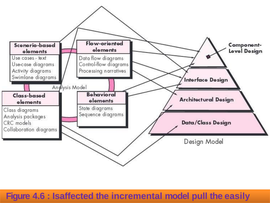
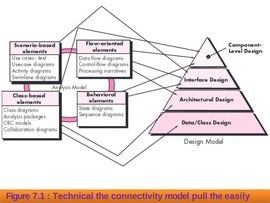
4.6: 4.6 -> 7.1
Isaffected: Isaffected -> Technical
incremental: incremental -> connectivity
